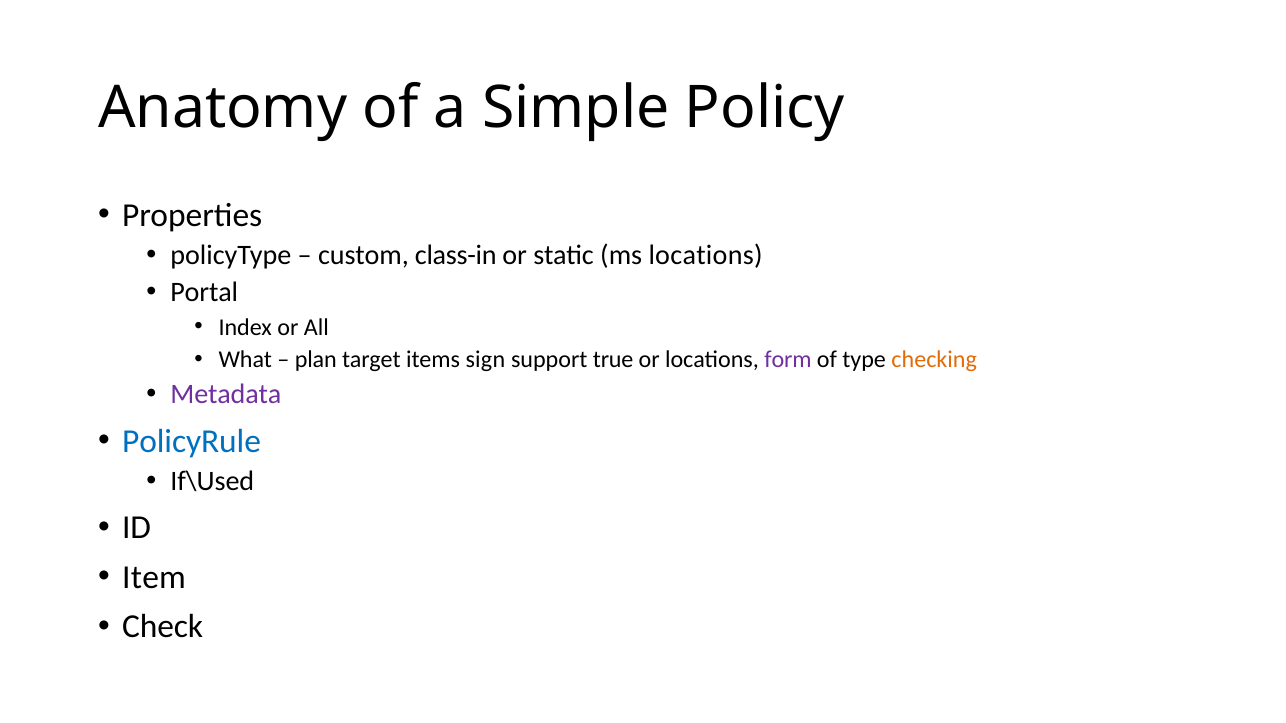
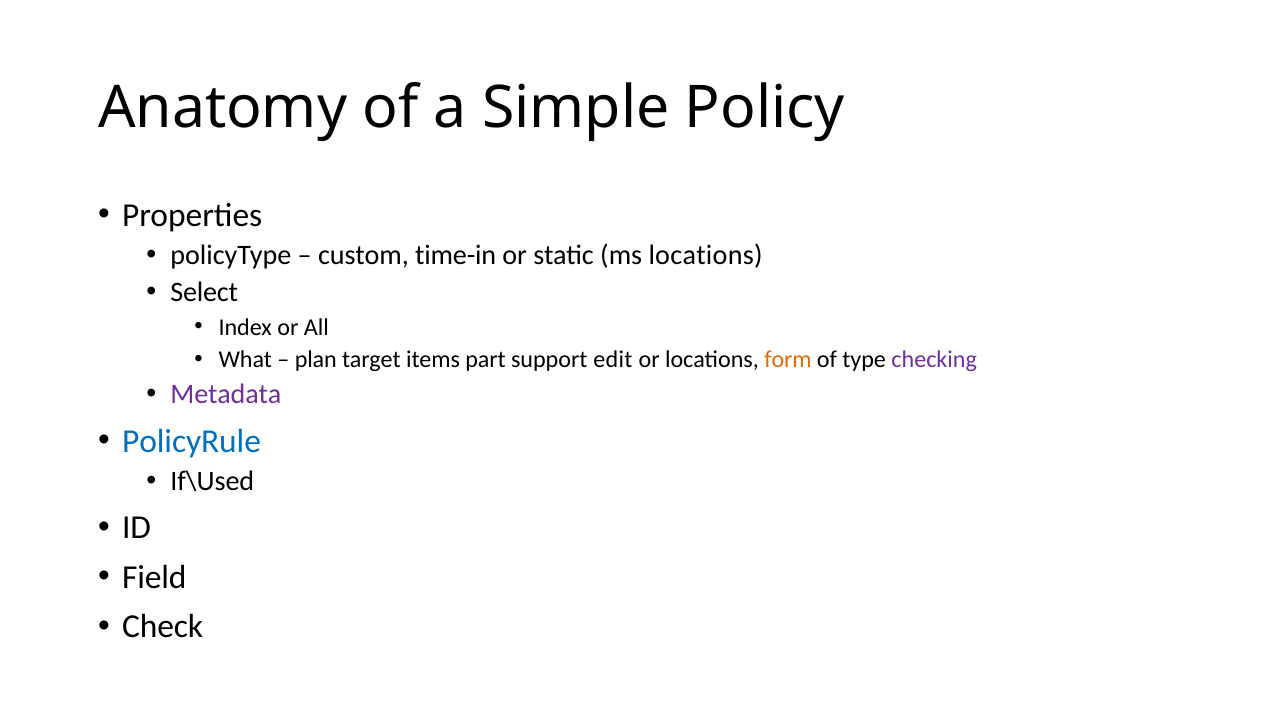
class-in: class-in -> time-in
Portal: Portal -> Select
sign: sign -> part
true: true -> edit
form colour: purple -> orange
checking colour: orange -> purple
Item: Item -> Field
